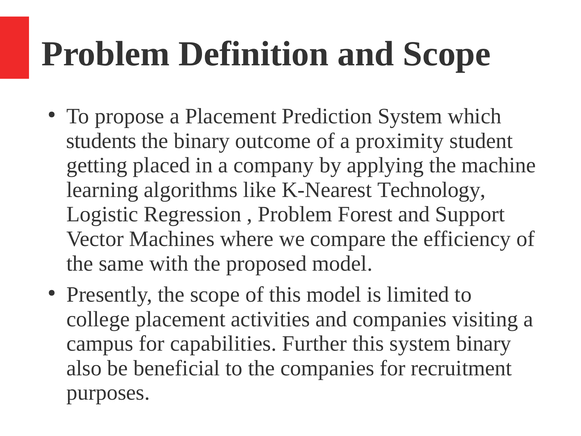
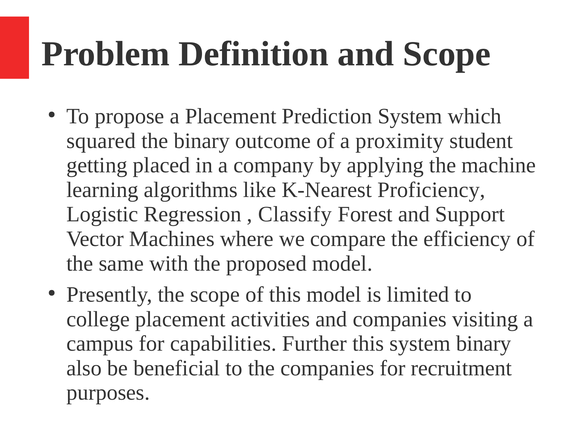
students: students -> squared
Technology: Technology -> Proficiency
Problem at (295, 214): Problem -> Classify
